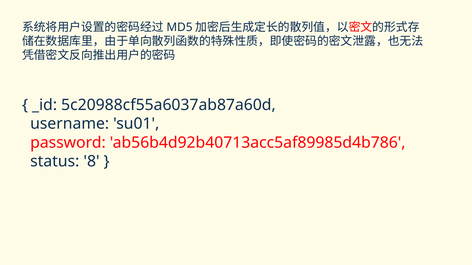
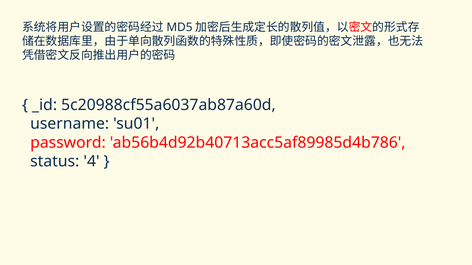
8: 8 -> 4
